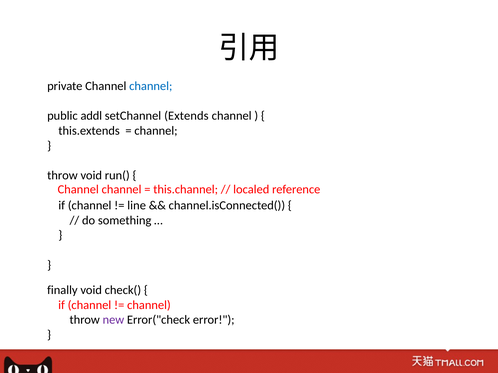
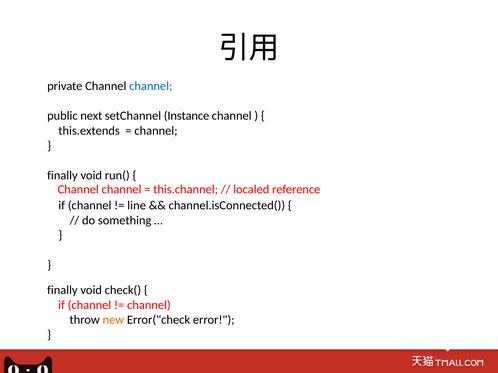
addl: addl -> next
Extends: Extends -> Instance
throw at (62, 176): throw -> finally
new colour: purple -> orange
